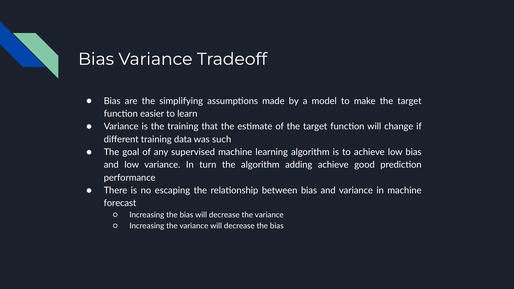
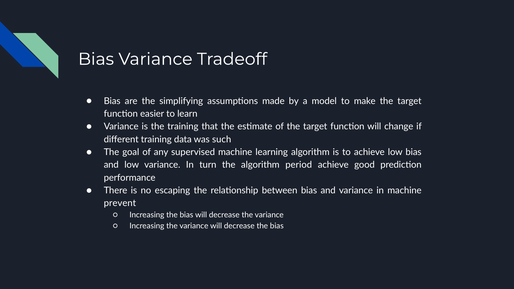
adding: adding -> period
forecast: forecast -> prevent
